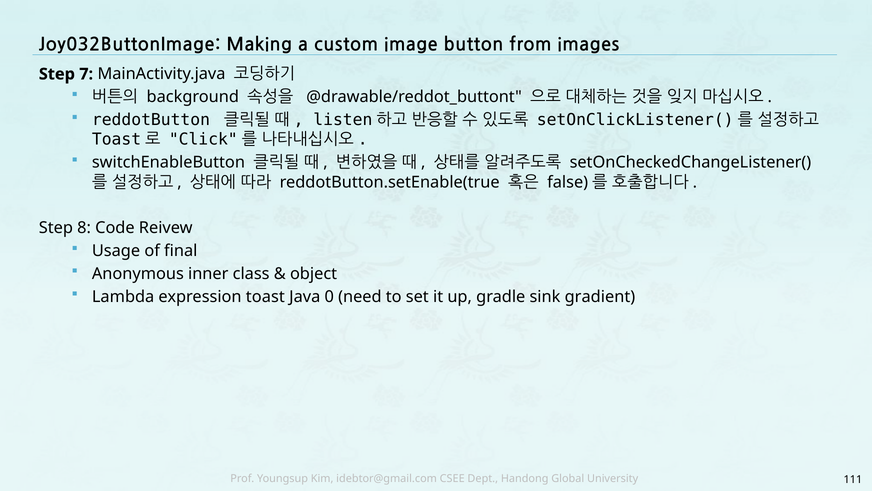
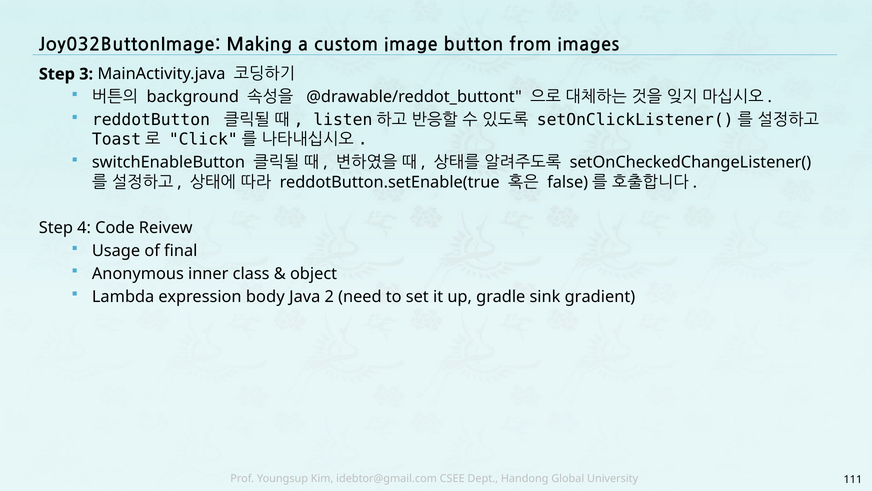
7: 7 -> 3
8: 8 -> 4
toast: toast -> body
0: 0 -> 2
